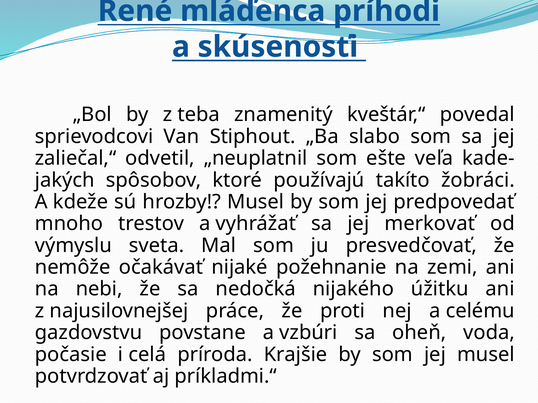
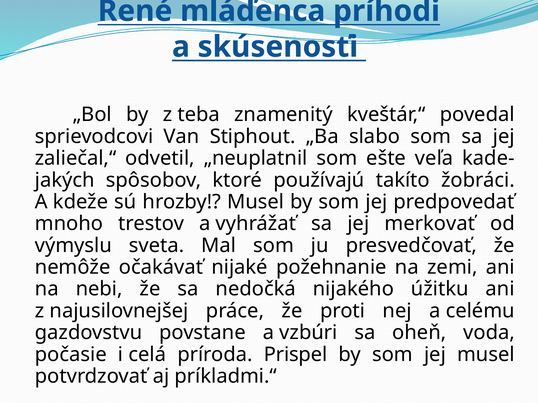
Krajšie: Krajšie -> Prispel
